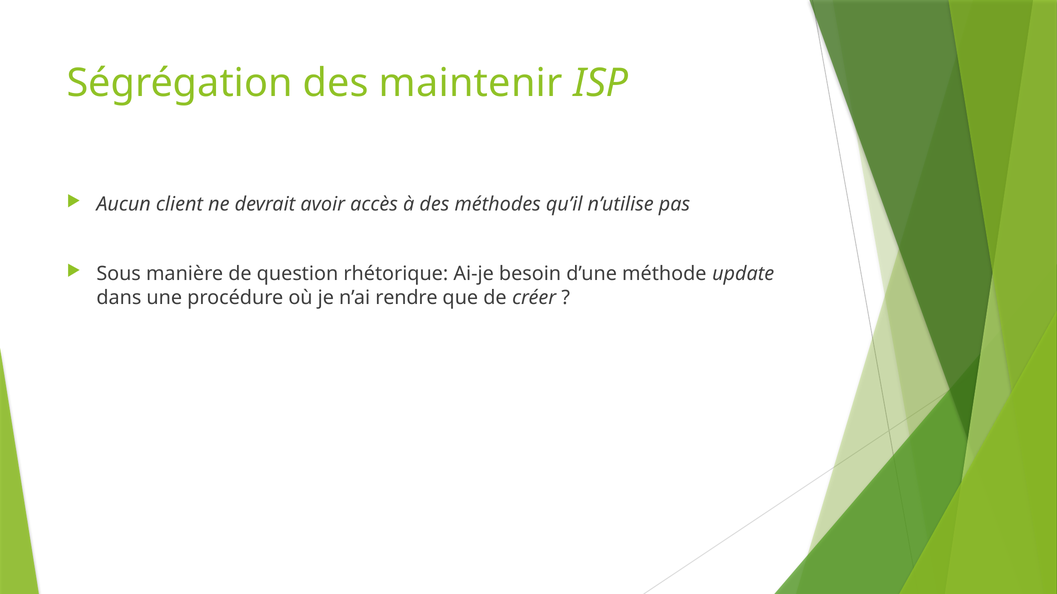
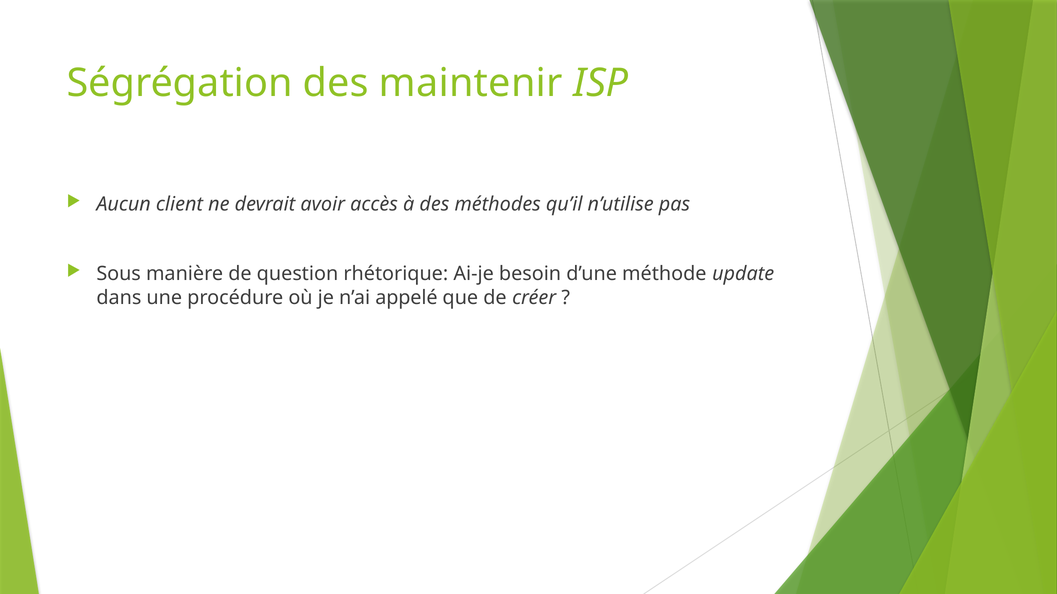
rendre: rendre -> appelé
